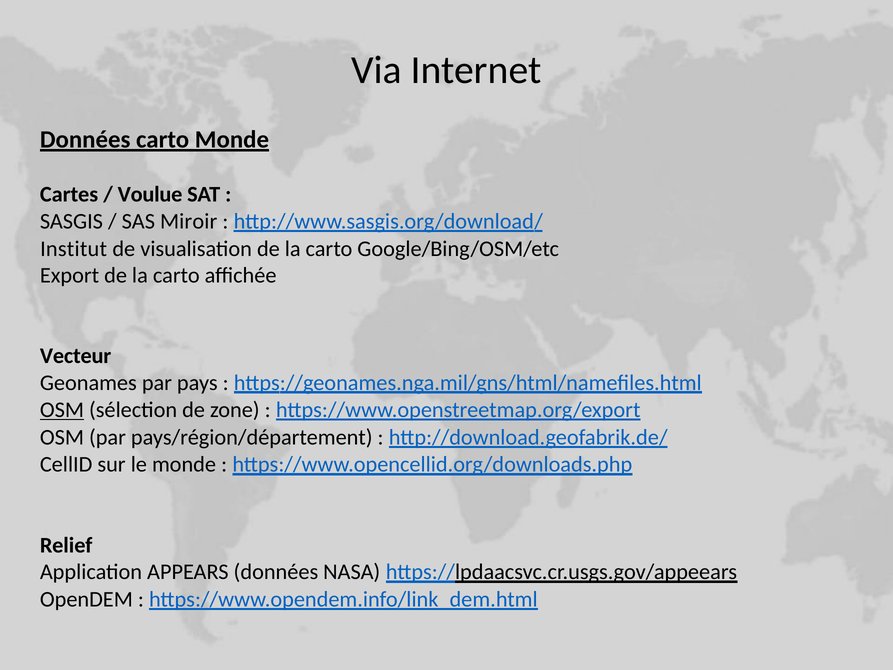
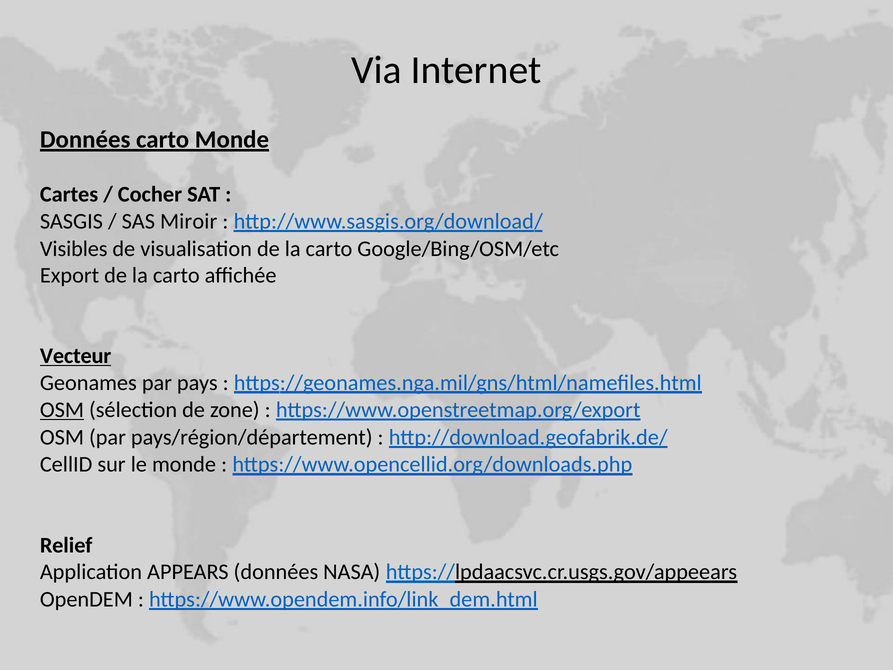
Voulue: Voulue -> Cocher
Institut: Institut -> Visibles
Vecteur underline: none -> present
